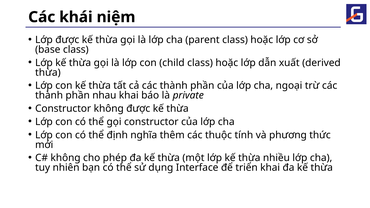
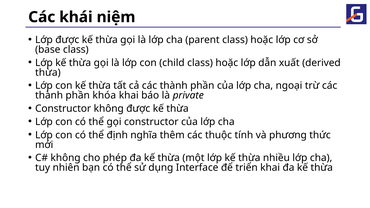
nhau: nhau -> khóa
